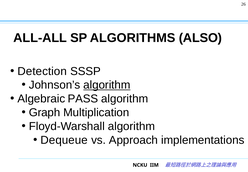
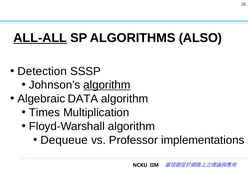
ALL-ALL underline: none -> present
PASS: PASS -> DATA
Graph: Graph -> Times
Approach: Approach -> Professor
